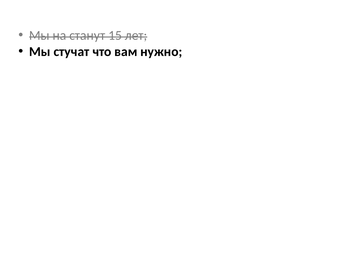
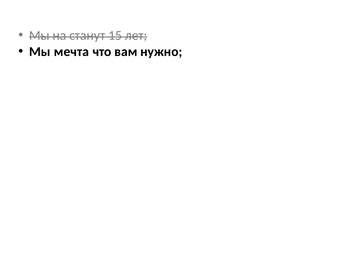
стучат: стучат -> мечта
